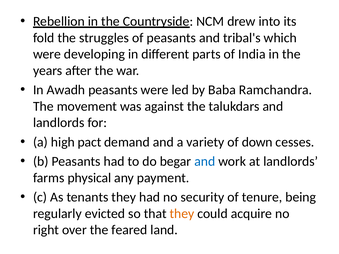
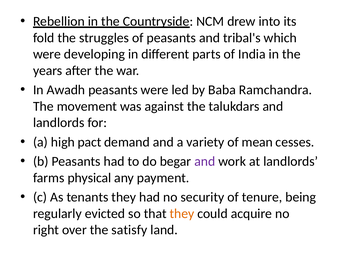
down: down -> mean
and at (205, 162) colour: blue -> purple
feared: feared -> satisfy
